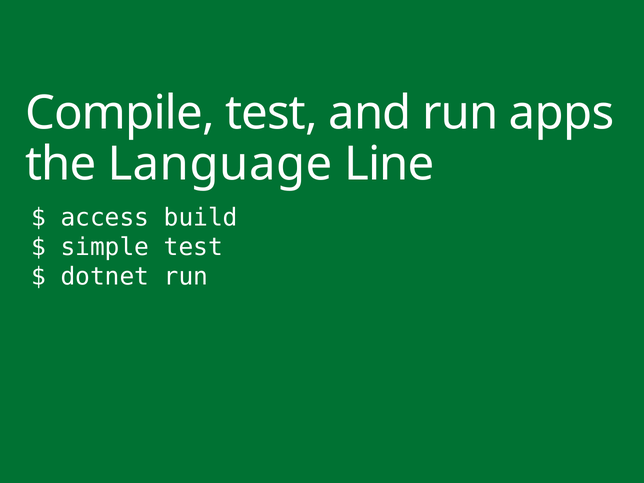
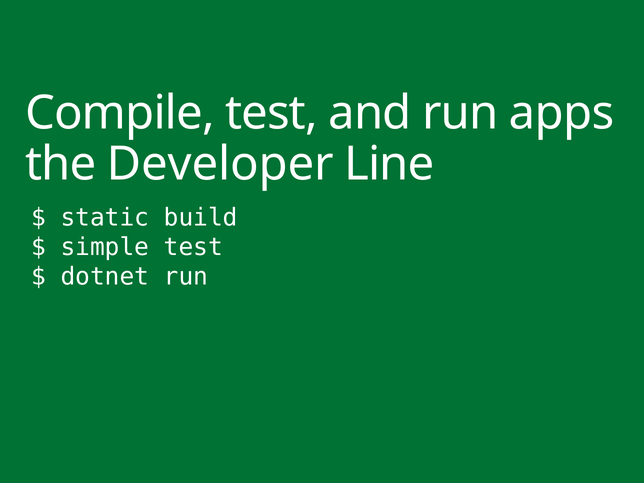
Language: Language -> Developer
access: access -> static
